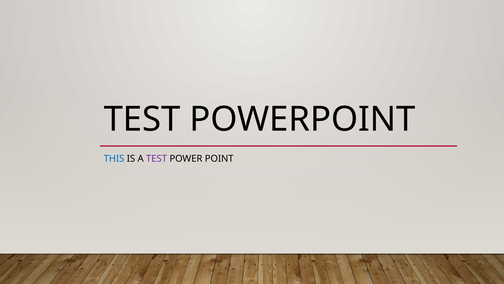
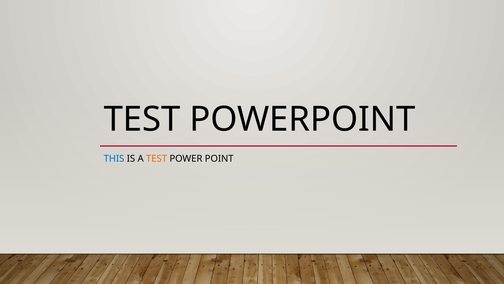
TEST at (157, 158) colour: purple -> orange
